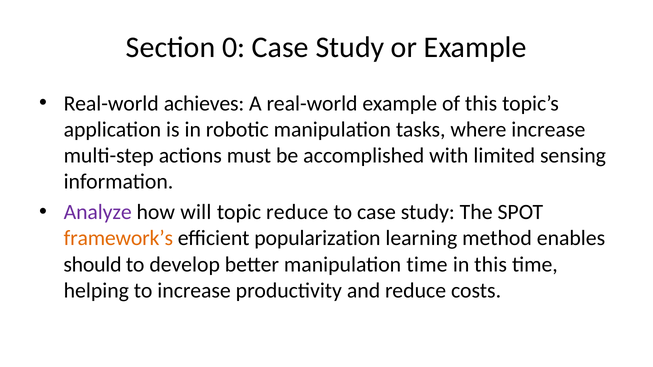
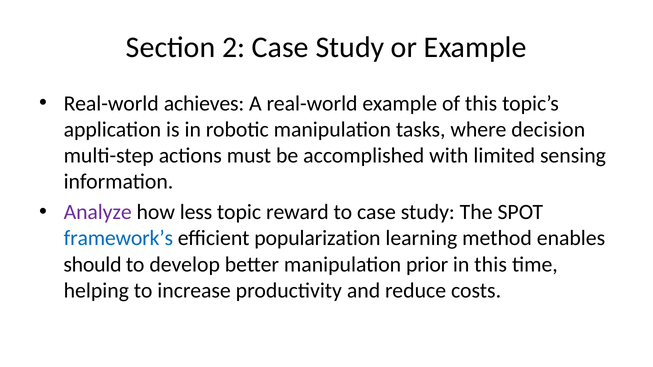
0: 0 -> 2
where increase: increase -> decision
will: will -> less
topic reduce: reduce -> reward
framework’s colour: orange -> blue
manipulation time: time -> prior
